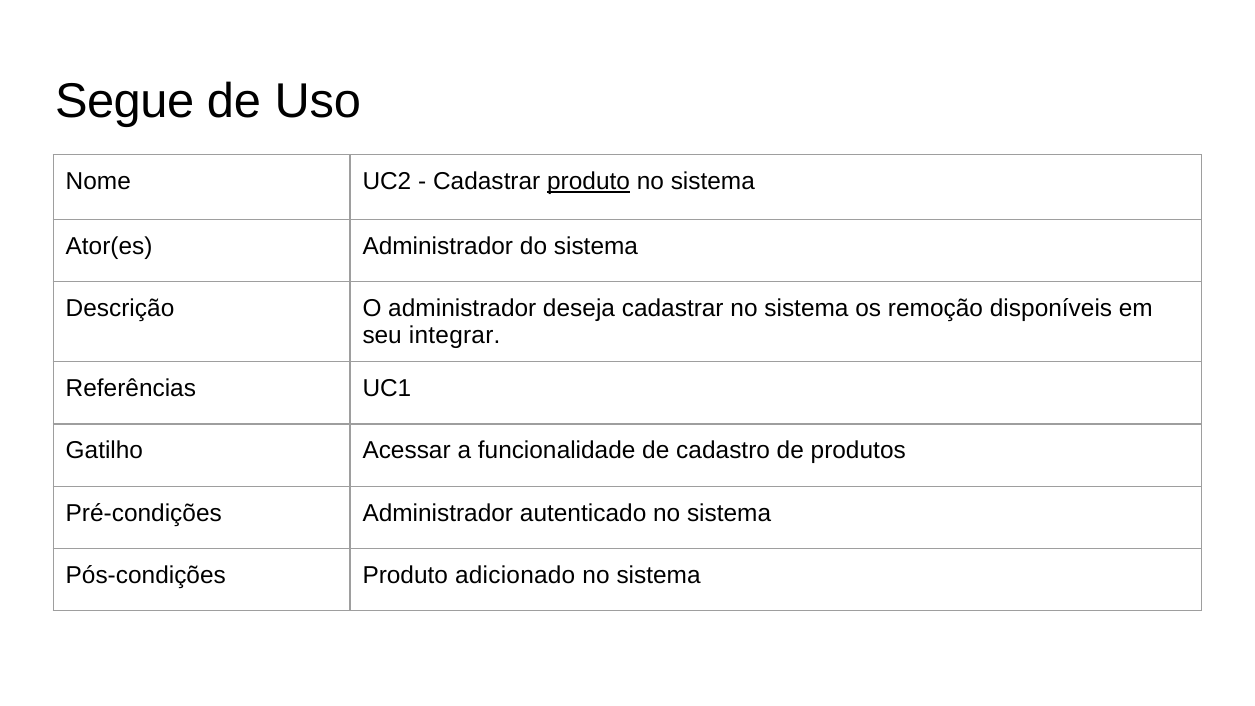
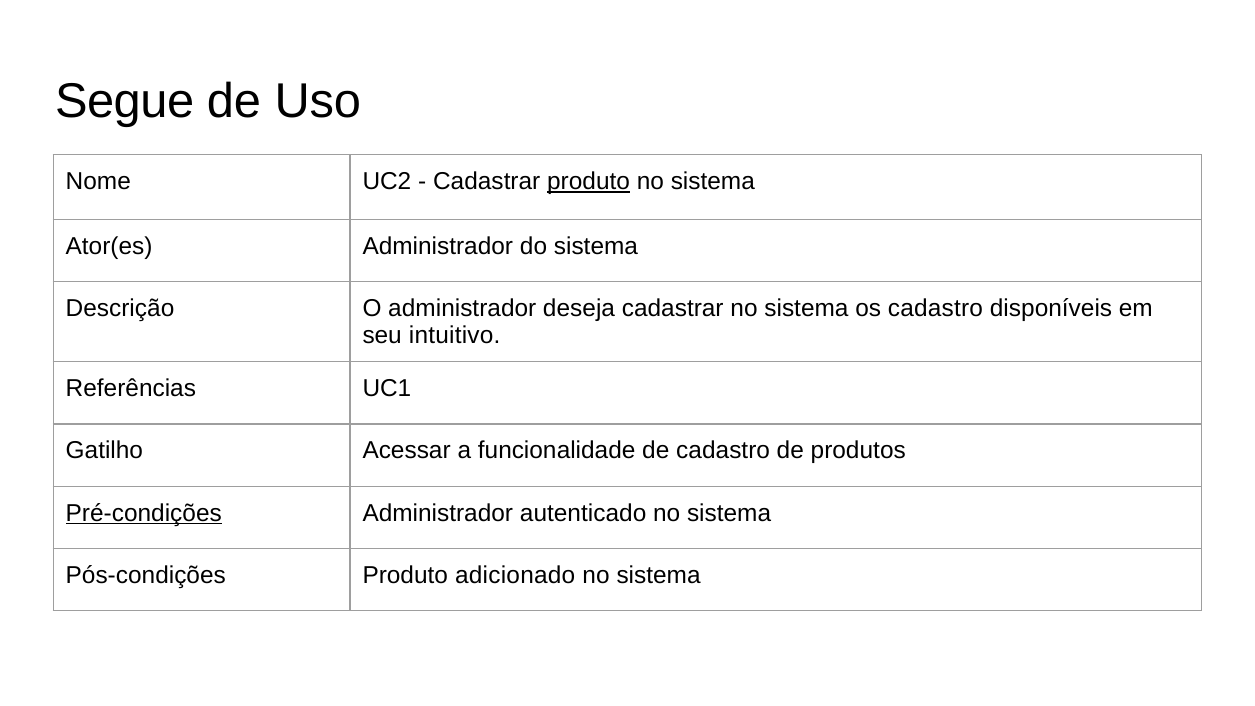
os remoção: remoção -> cadastro
integrar: integrar -> intuitivo
Pré-condições underline: none -> present
